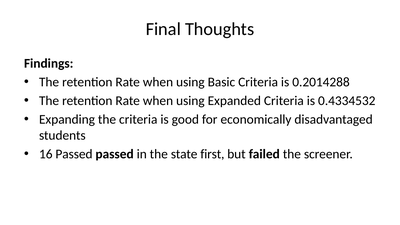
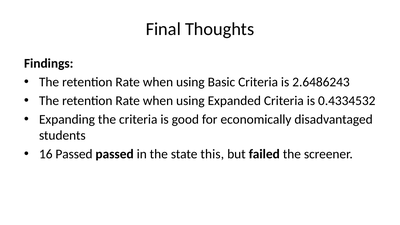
0.2014288: 0.2014288 -> 2.6486243
first: first -> this
